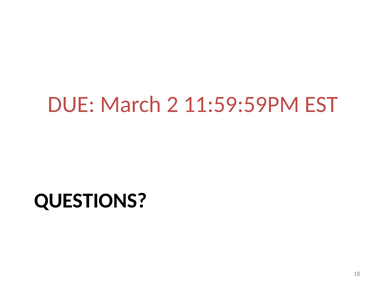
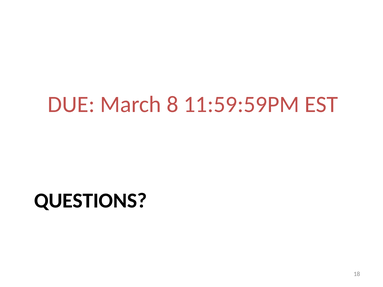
2: 2 -> 8
